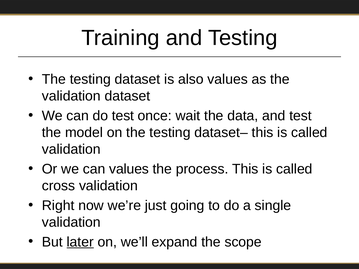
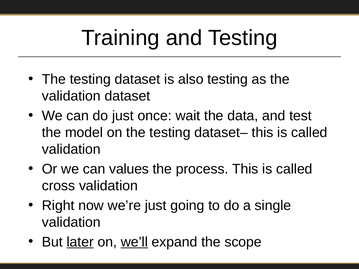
also values: values -> testing
do test: test -> just
we’ll underline: none -> present
